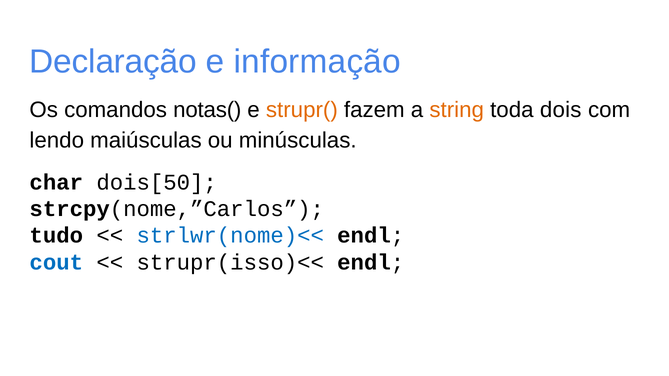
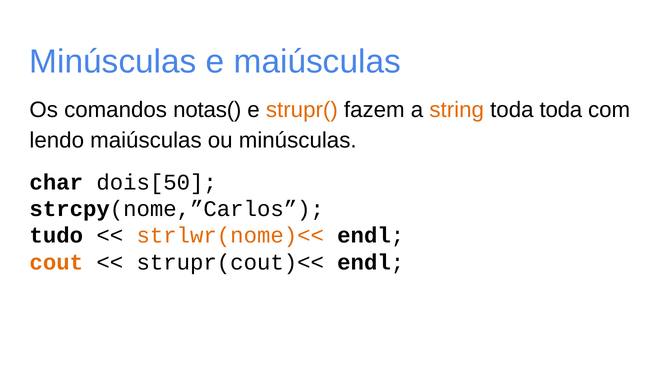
Declaração at (113, 62): Declaração -> Minúsculas
e informação: informação -> maiúsculas
toda dois: dois -> toda
strlwr(nome)<< colour: blue -> orange
cout colour: blue -> orange
strupr(isso)<<: strupr(isso)<< -> strupr(cout)<<
